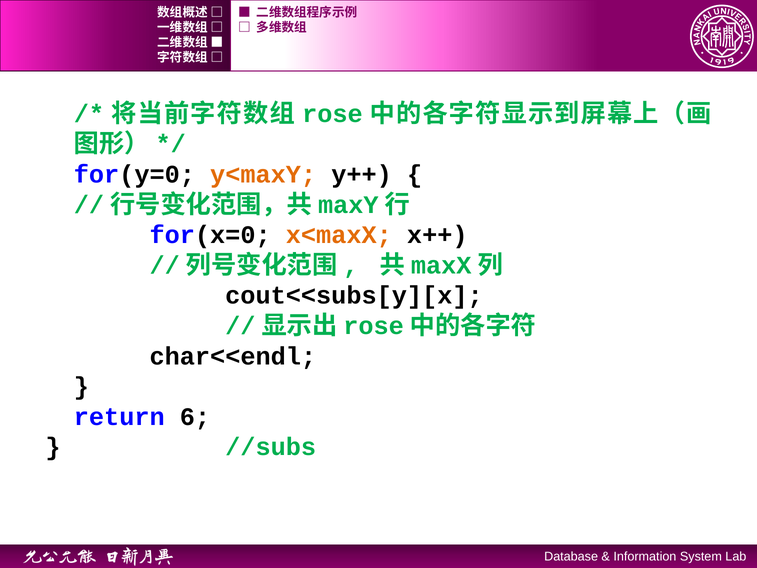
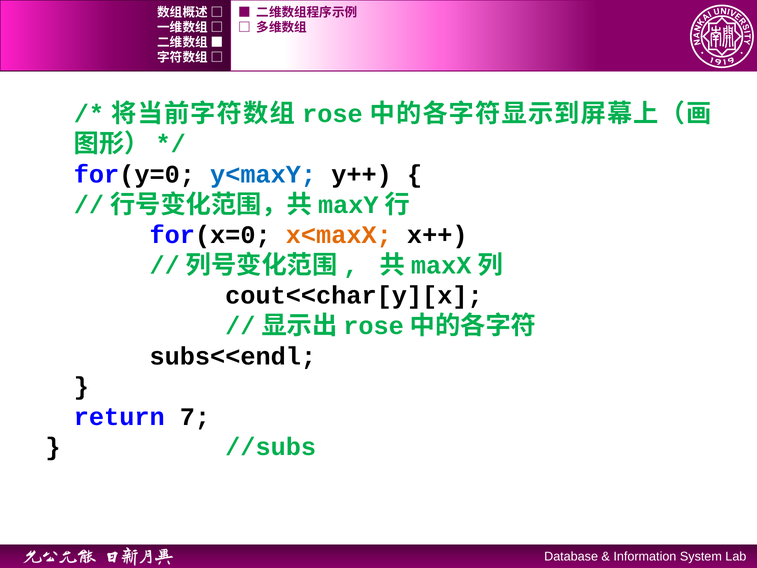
y<maxY colour: orange -> blue
cout<<subs[y][x: cout<<subs[y][x -> cout<<char[y][x
char<<endl: char<<endl -> subs<<endl
6: 6 -> 7
